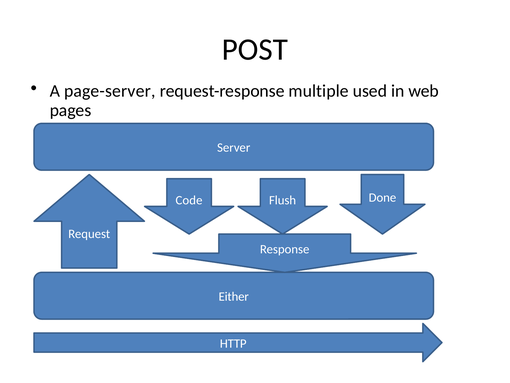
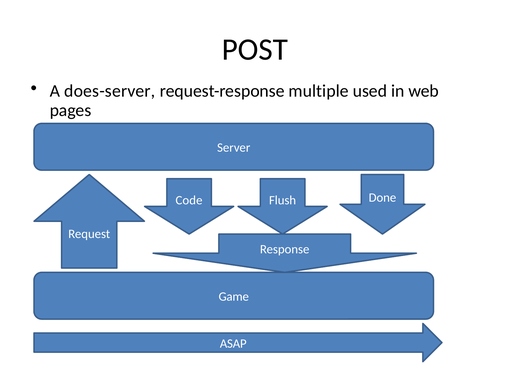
page-server: page-server -> does-server
Either: Either -> Game
HTTP: HTTP -> ASAP
